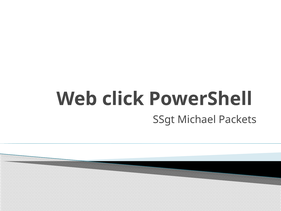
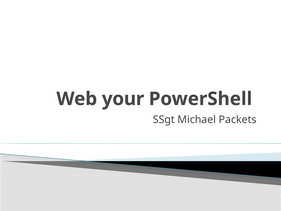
click: click -> your
